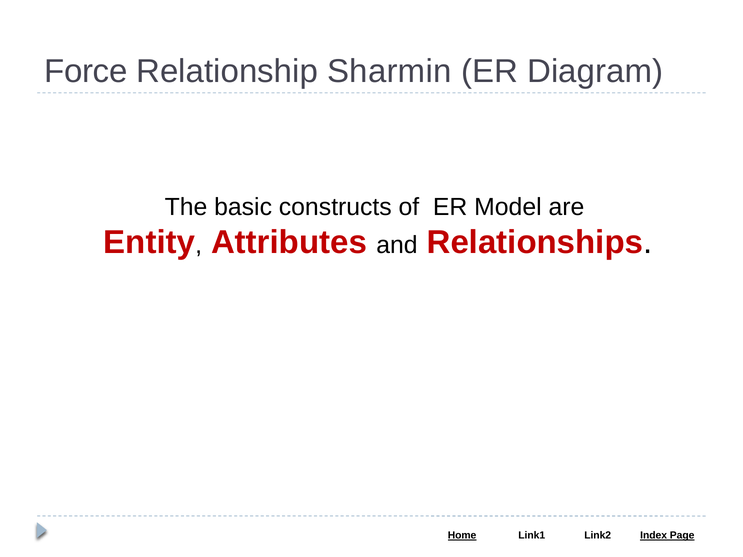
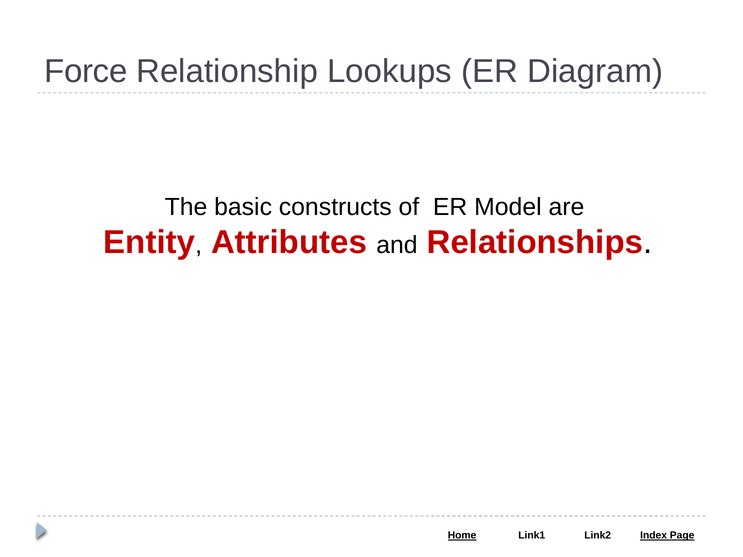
Sharmin: Sharmin -> Lookups
